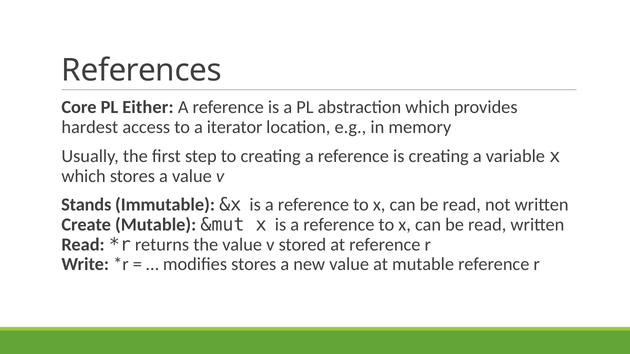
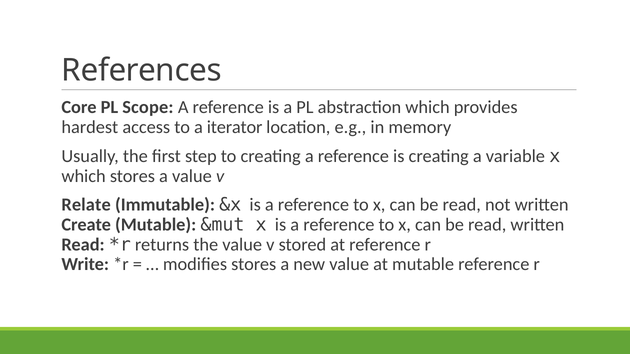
Either: Either -> Scope
Stands: Stands -> Relate
